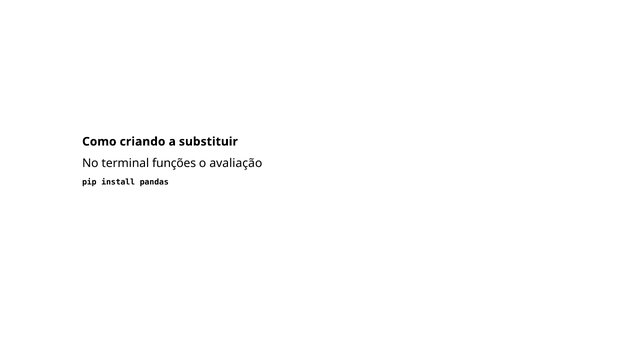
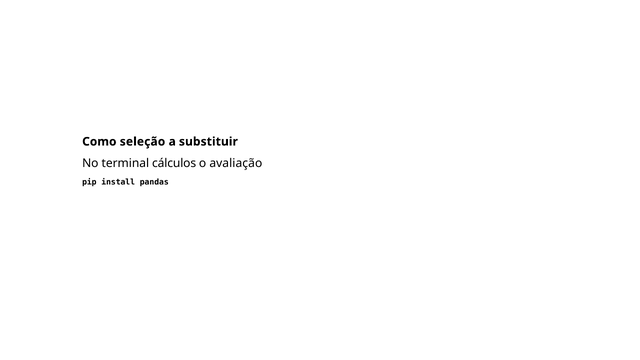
criando: criando -> seleção
funções: funções -> cálculos
